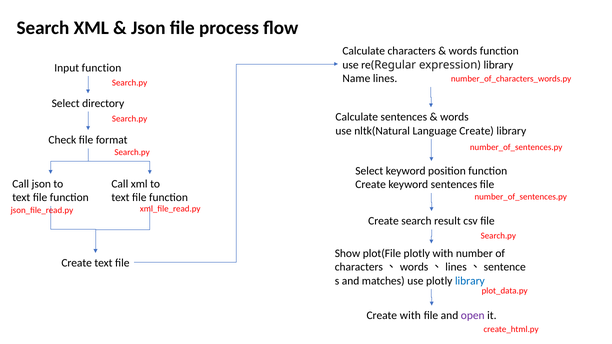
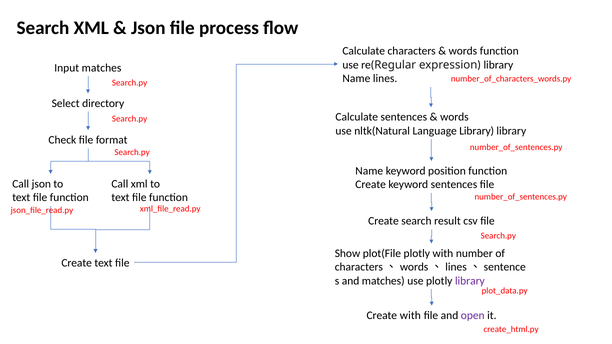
Input function: function -> matches
Language Create: Create -> Library
Select at (369, 171): Select -> Name
library at (470, 281) colour: blue -> purple
